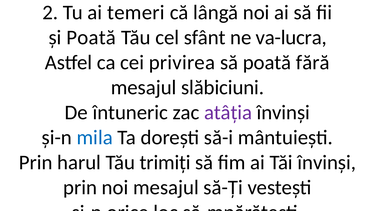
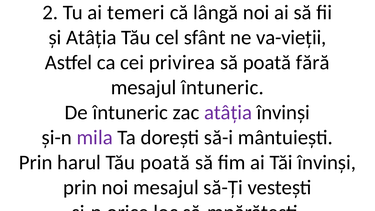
și Poată: Poată -> Atâția
va-lucra: va-lucra -> va-vieții
mesajul slăbiciuni: slăbiciuni -> întuneric
mila colour: blue -> purple
Tău trimiți: trimiți -> poată
